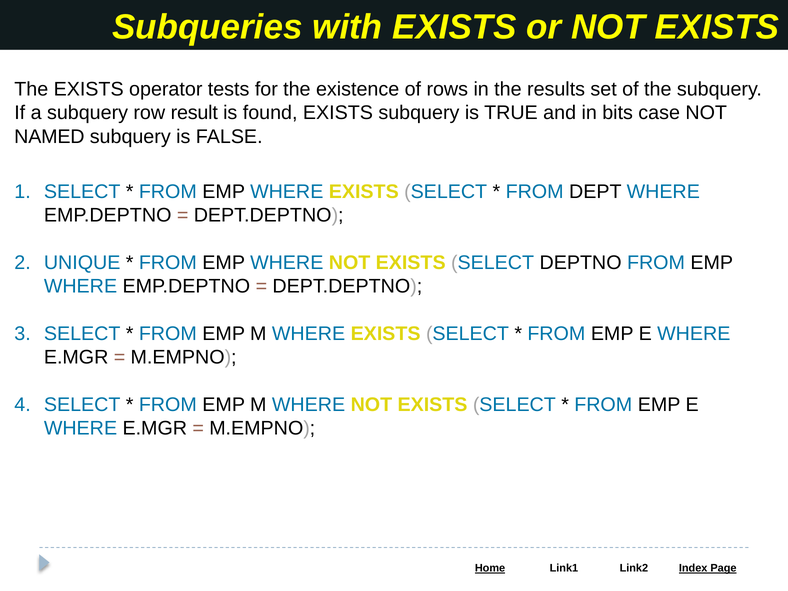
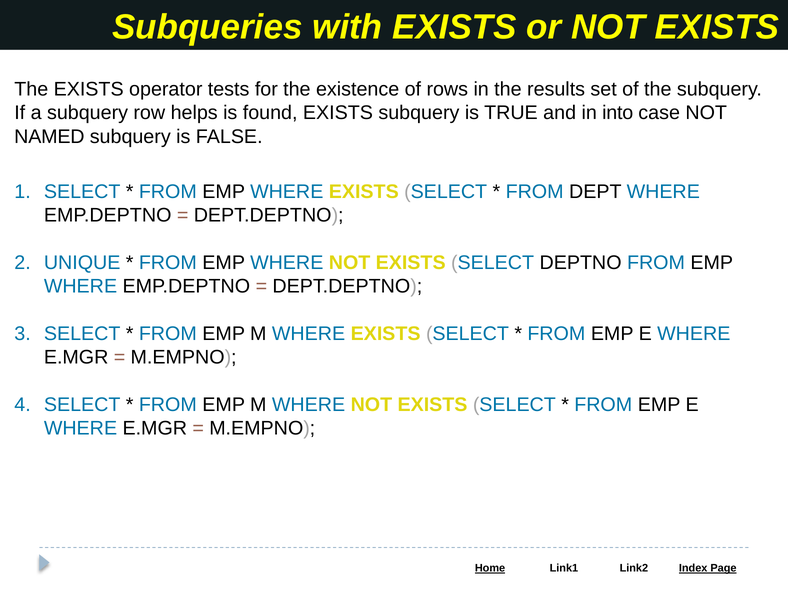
result: result -> helps
bits: bits -> into
